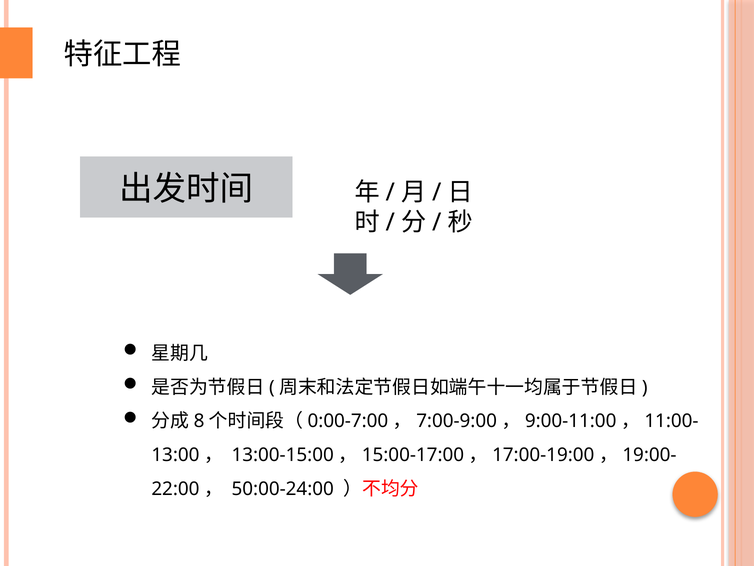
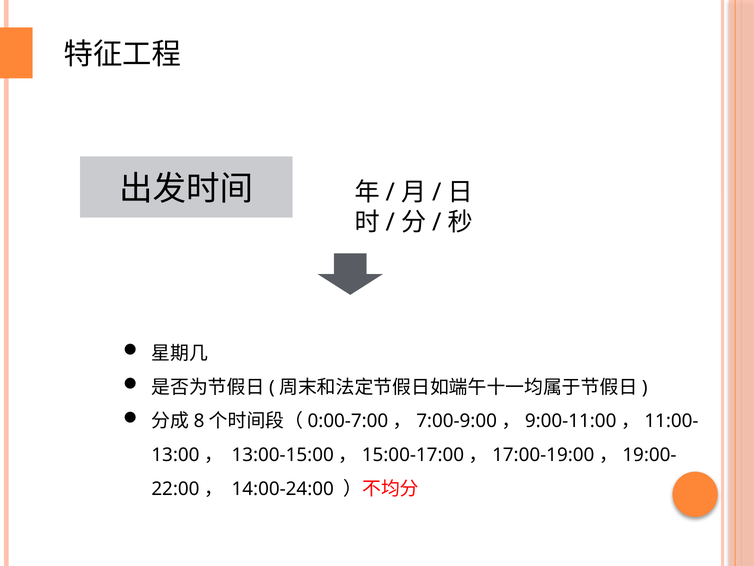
50:00-24:00: 50:00-24:00 -> 14:00-24:00
